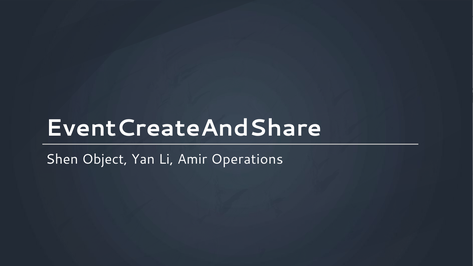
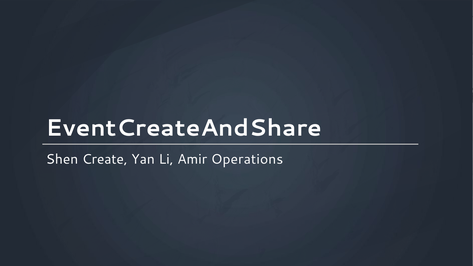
Object: Object -> Create
